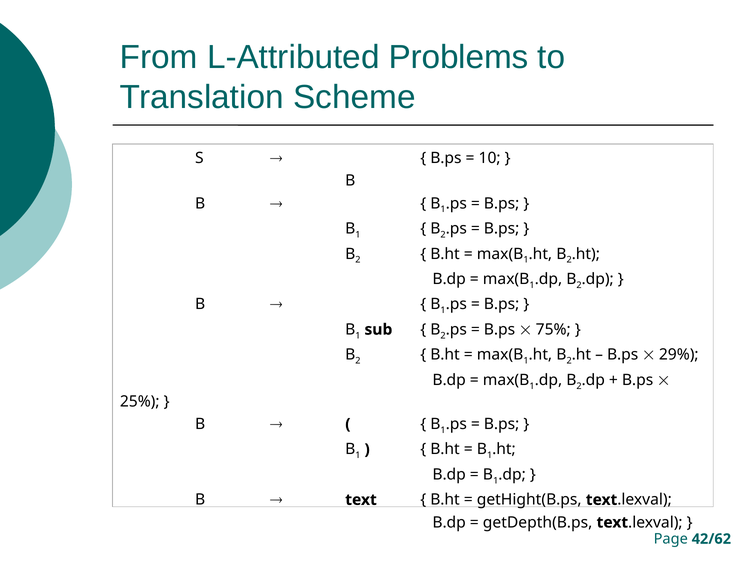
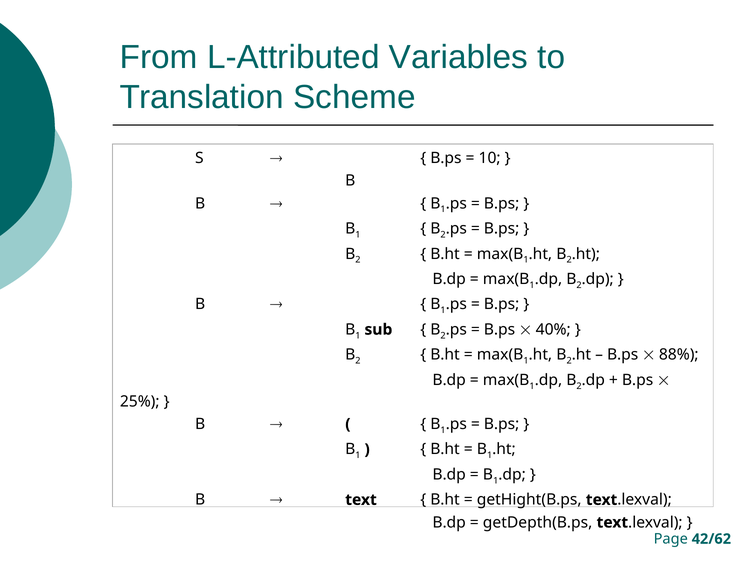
Problems: Problems -> Variables
75%: 75% -> 40%
29%: 29% -> 88%
